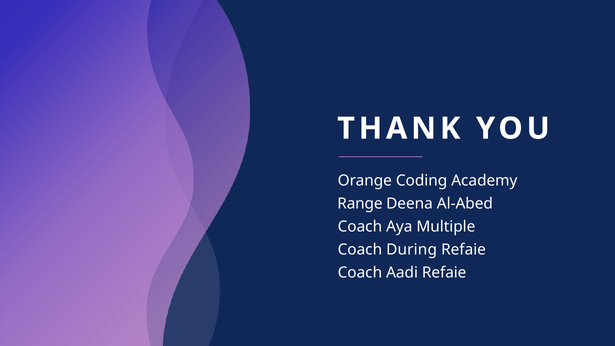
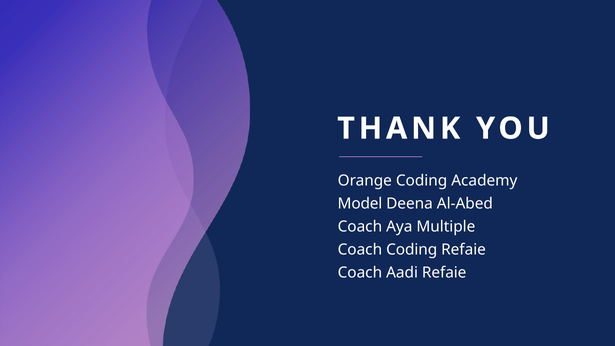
Range: Range -> Model
Coach During: During -> Coding
